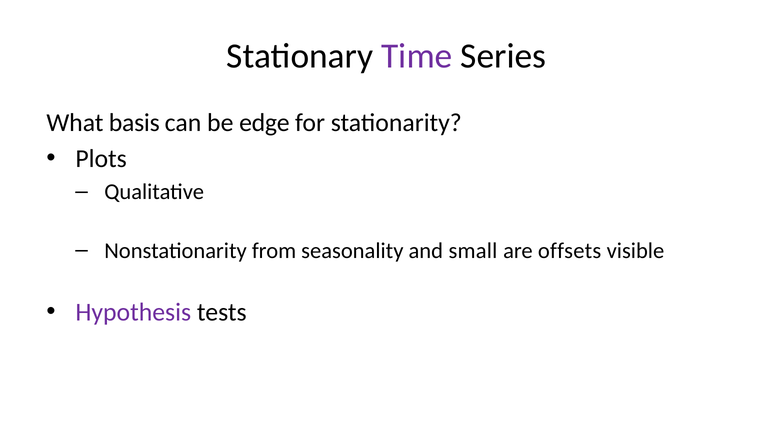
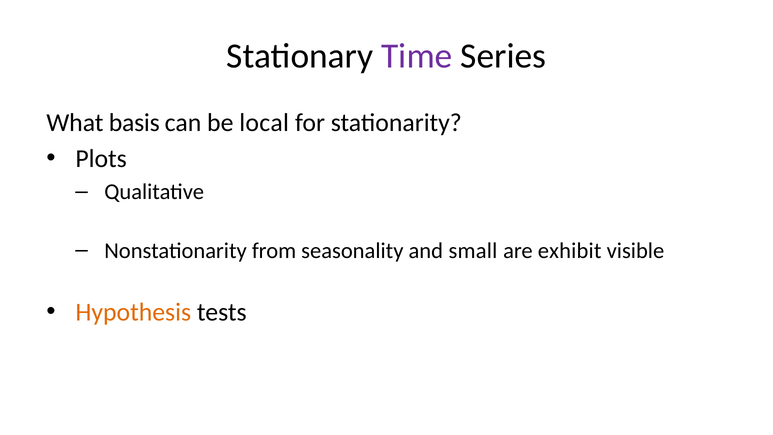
edge: edge -> local
offsets: offsets -> exhibit
Hypothesis colour: purple -> orange
